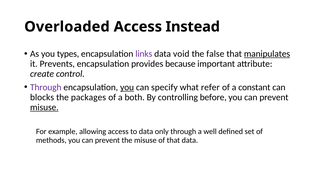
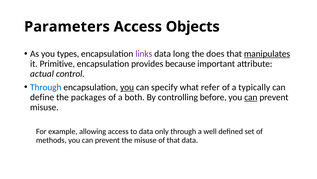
Overloaded: Overloaded -> Parameters
Instead: Instead -> Objects
void: void -> long
false: false -> does
Prevents: Prevents -> Primitive
create: create -> actual
Through at (46, 87) colour: purple -> blue
constant: constant -> typically
blocks: blocks -> define
can at (251, 97) underline: none -> present
misuse at (44, 107) underline: present -> none
